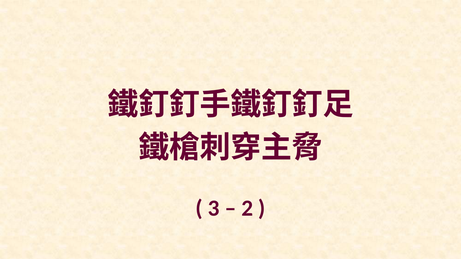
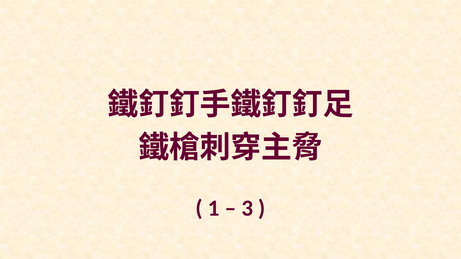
3: 3 -> 1
2: 2 -> 3
